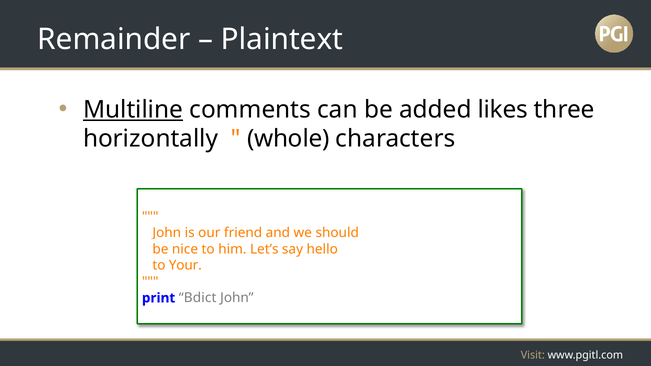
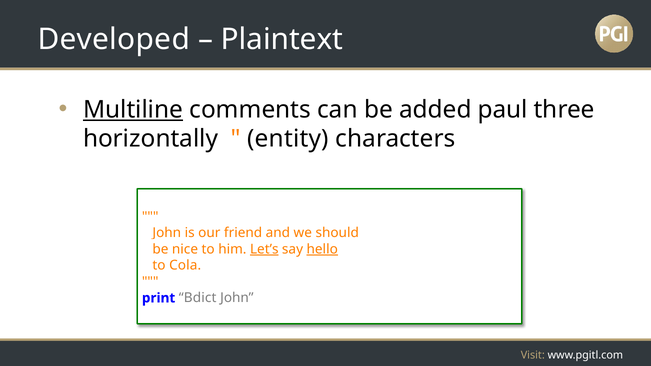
Remainder: Remainder -> Developed
likes: likes -> paul
whole: whole -> entity
Let’s underline: none -> present
hello underline: none -> present
Your: Your -> Cola
